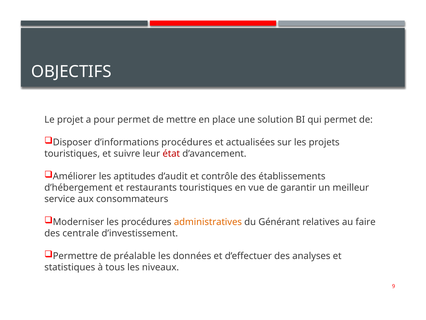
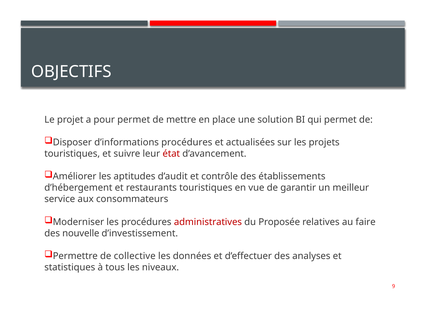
administratives colour: orange -> red
Générant: Générant -> Proposée
centrale: centrale -> nouvelle
préalable: préalable -> collective
